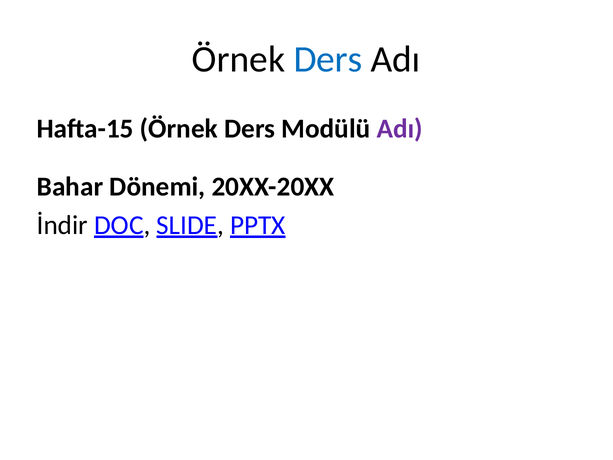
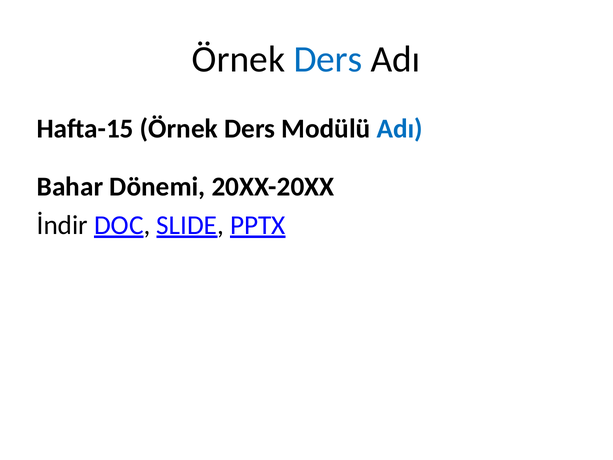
Adı at (400, 129) colour: purple -> blue
